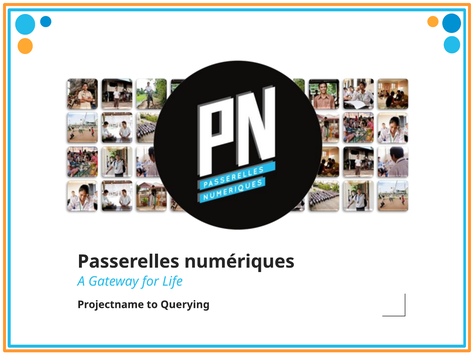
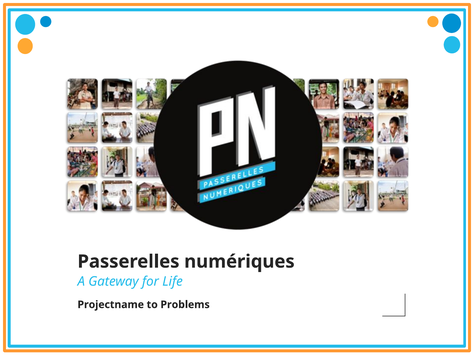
Querying: Querying -> Problems
